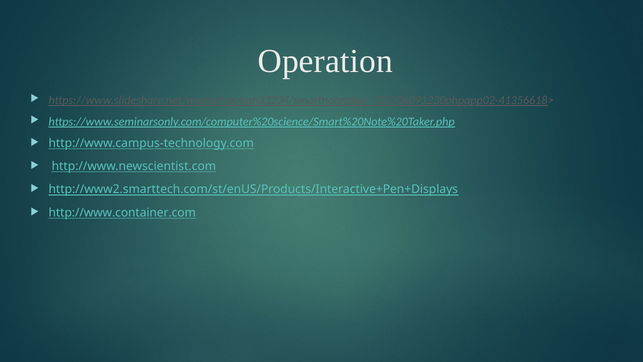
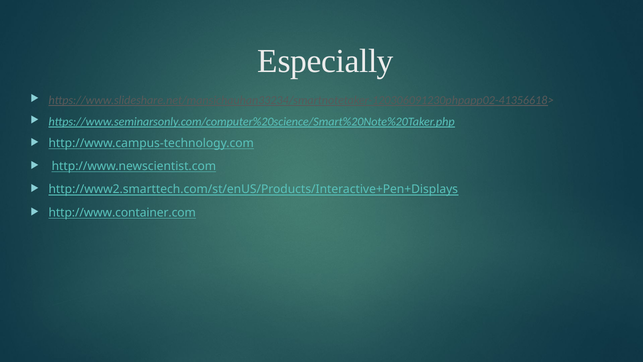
Operation: Operation -> Especially
